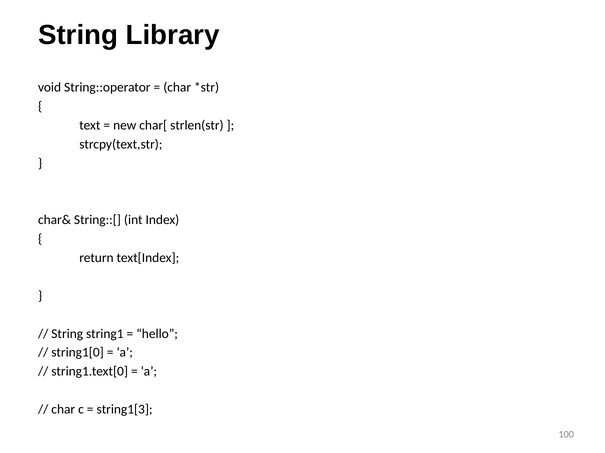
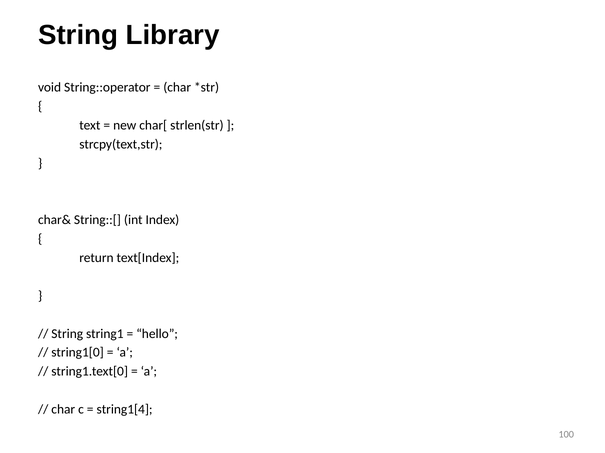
string1[3: string1[3 -> string1[4
